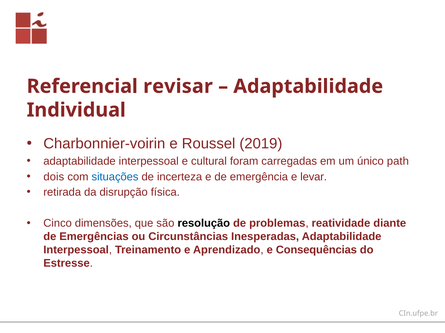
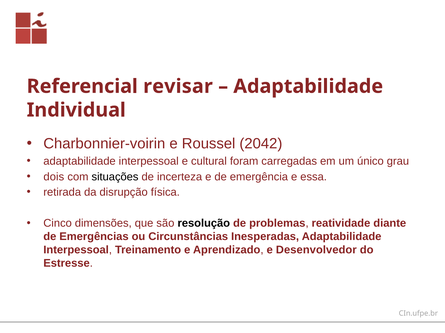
2019: 2019 -> 2042
path: path -> grau
situações colour: blue -> black
levar: levar -> essa
Consequências: Consequências -> Desenvolvedor
